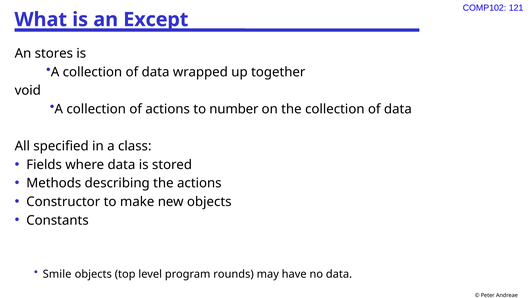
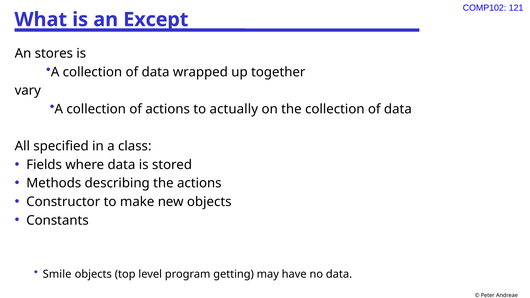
void: void -> vary
number: number -> actually
rounds: rounds -> getting
